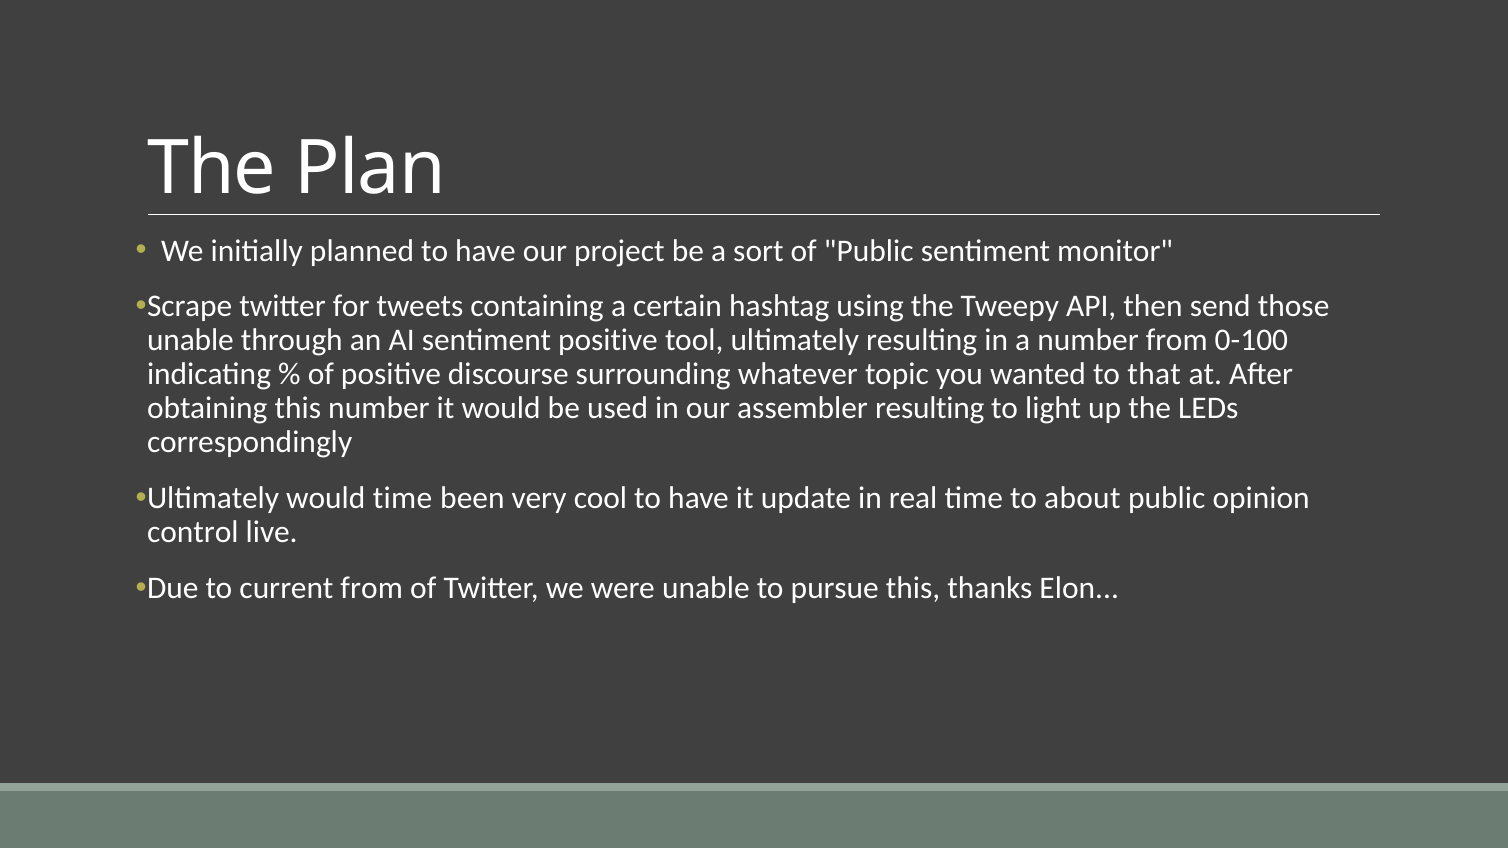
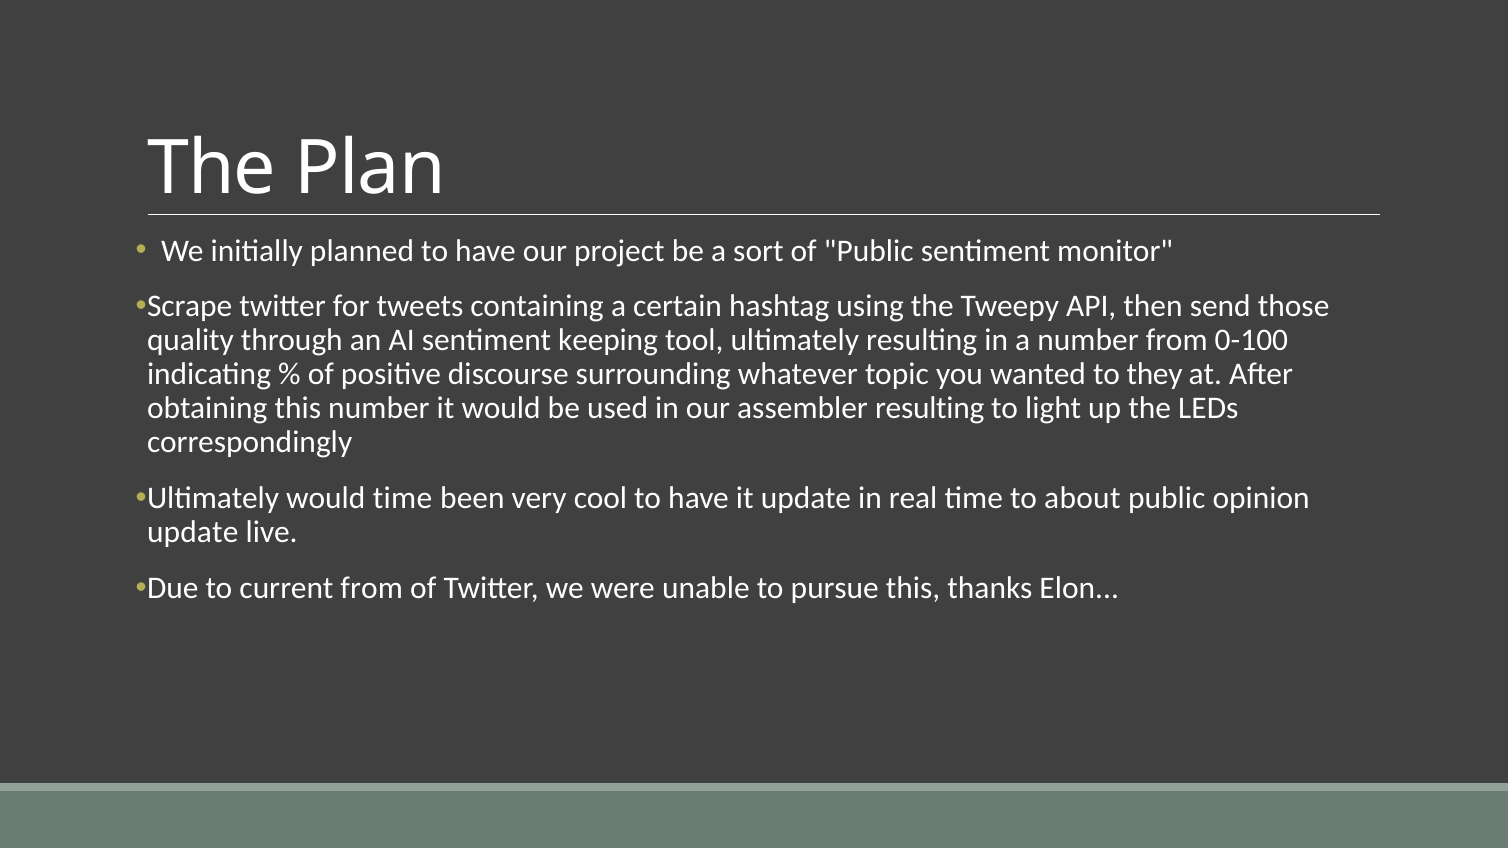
unable at (190, 341): unable -> quality
sentiment positive: positive -> keeping
that: that -> they
control at (193, 532): control -> update
